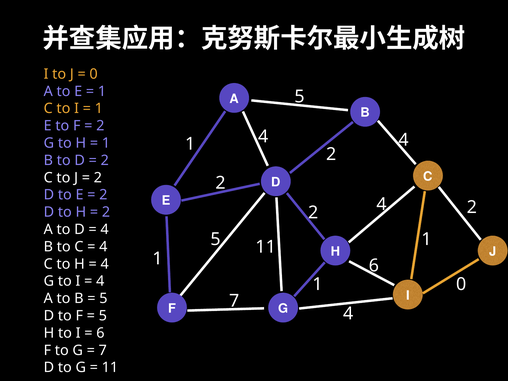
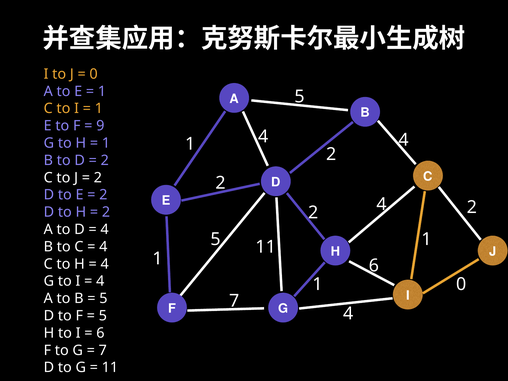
2 at (100, 126): 2 -> 9
